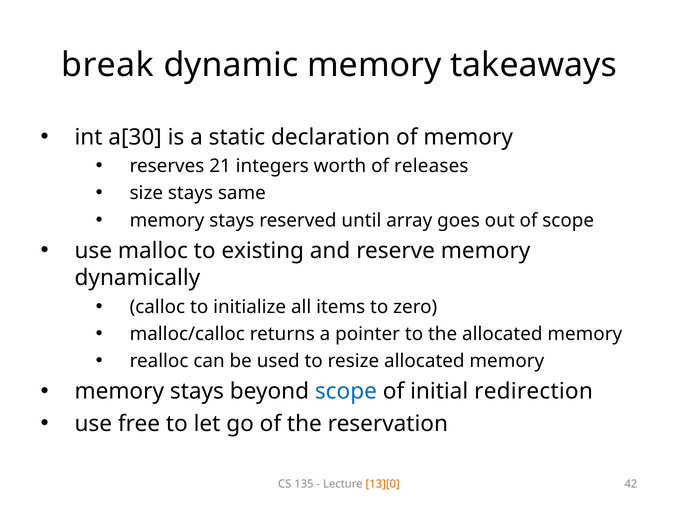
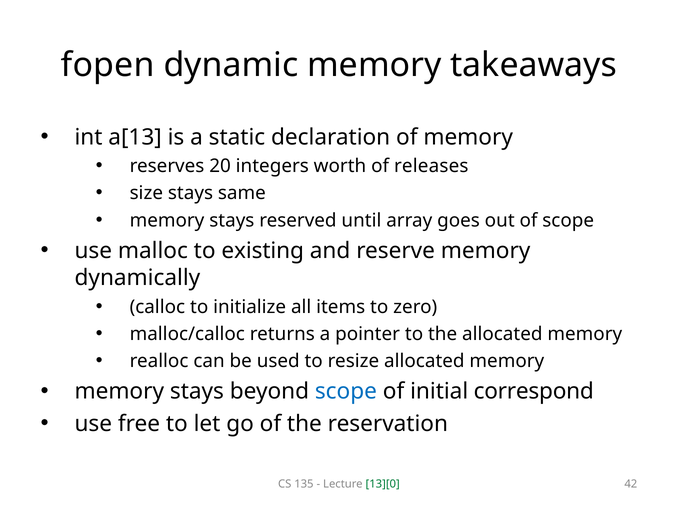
break: break -> fopen
a[30: a[30 -> a[13
21: 21 -> 20
redirection: redirection -> correspond
13][0 colour: orange -> green
